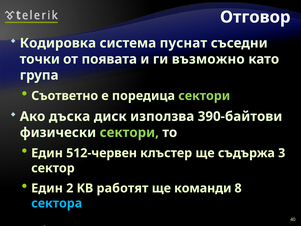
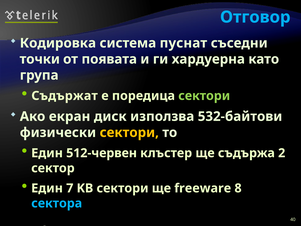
Отговор colour: white -> light blue
възможно: възможно -> хардуерна
Съответно: Съответно -> Съдържат
дъска: дъска -> екран
390-байтови: 390-байтови -> 532-байтови
сектори at (129, 132) colour: light green -> yellow
3: 3 -> 2
2: 2 -> 7
KB работят: работят -> сектори
команди: команди -> freeware
